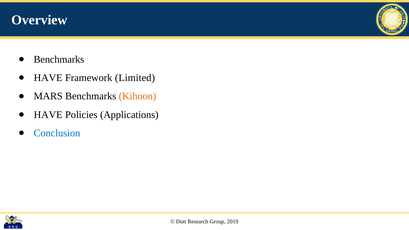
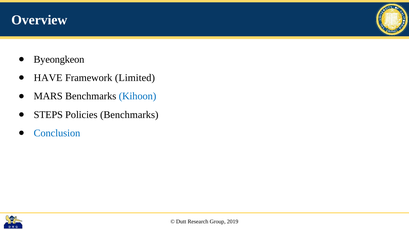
Benchmarks at (59, 60): Benchmarks -> Byeongkeon
Kihoon colour: orange -> blue
HAVE at (48, 115): HAVE -> STEPS
Policies Applications: Applications -> Benchmarks
